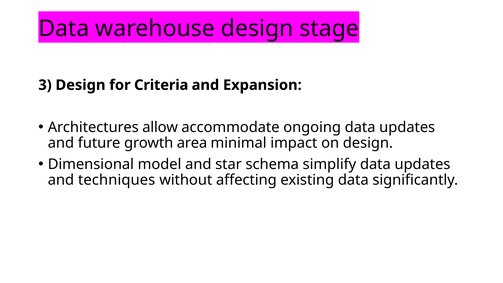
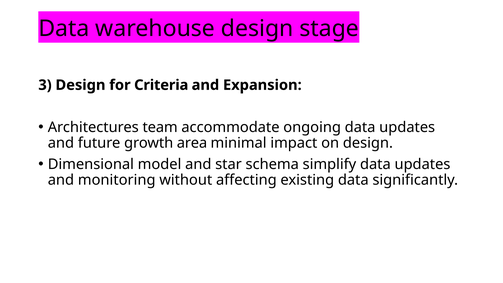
allow: allow -> team
techniques: techniques -> monitoring
